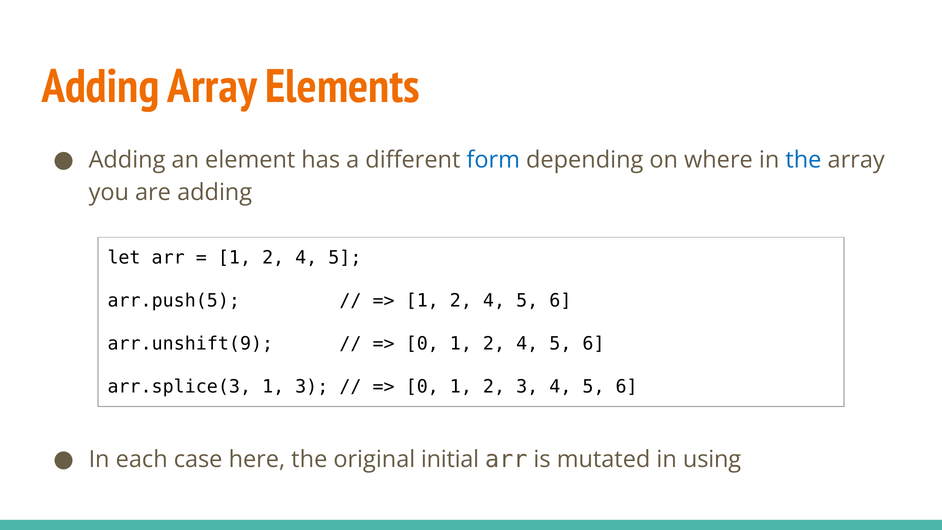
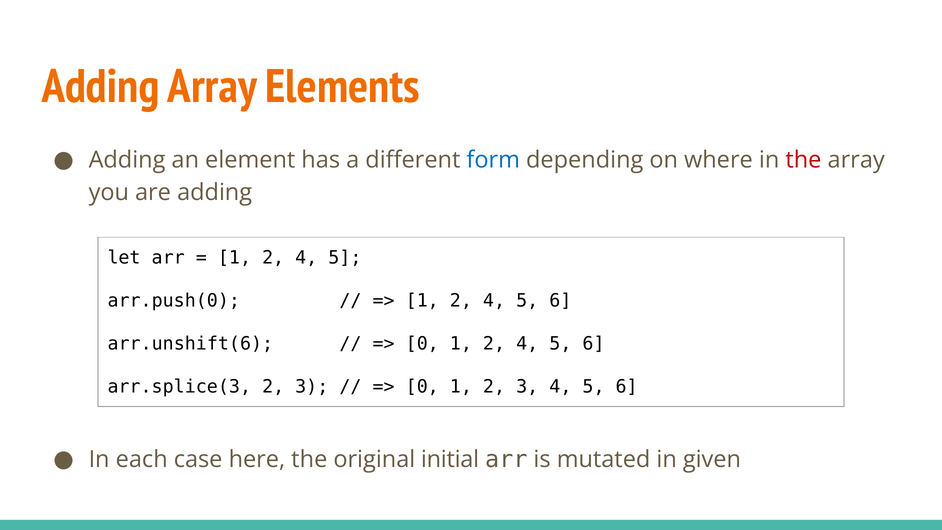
the at (803, 160) colour: blue -> red
arr.push(5: arr.push(5 -> arr.push(0
arr.unshift(9: arr.unshift(9 -> arr.unshift(6
arr.splice(3 1: 1 -> 2
using: using -> given
